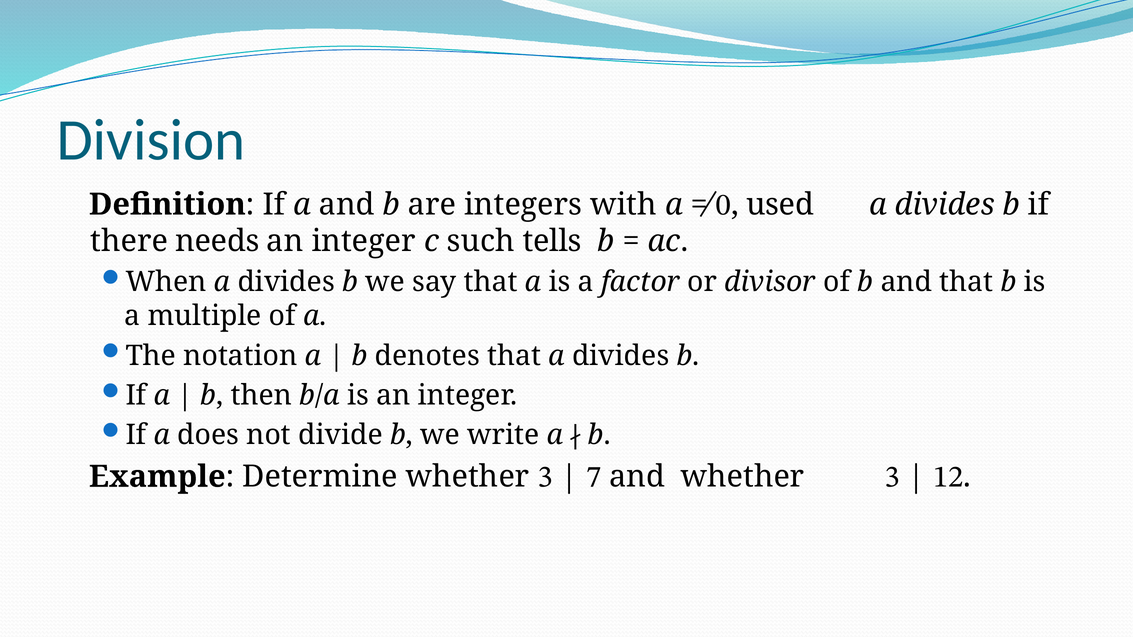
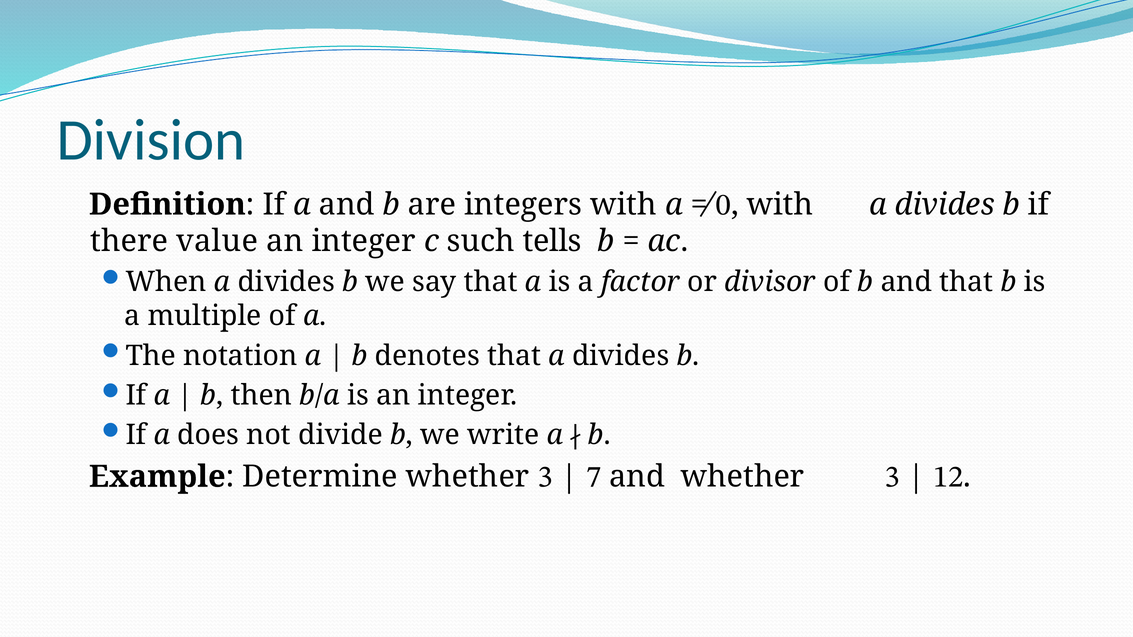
used at (780, 205): used -> with
needs: needs -> value
